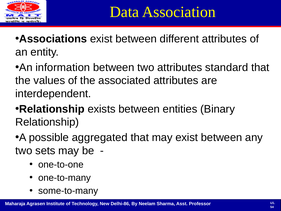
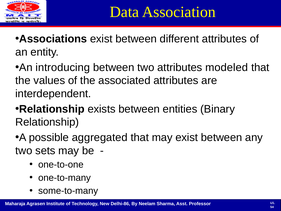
information: information -> introducing
standard: standard -> modeled
